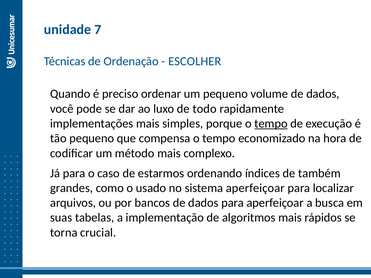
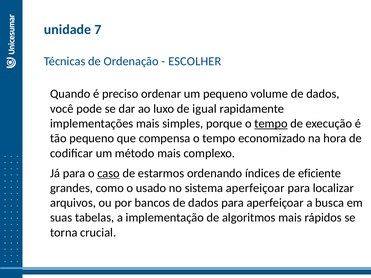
todo: todo -> igual
caso underline: none -> present
também: também -> eficiente
